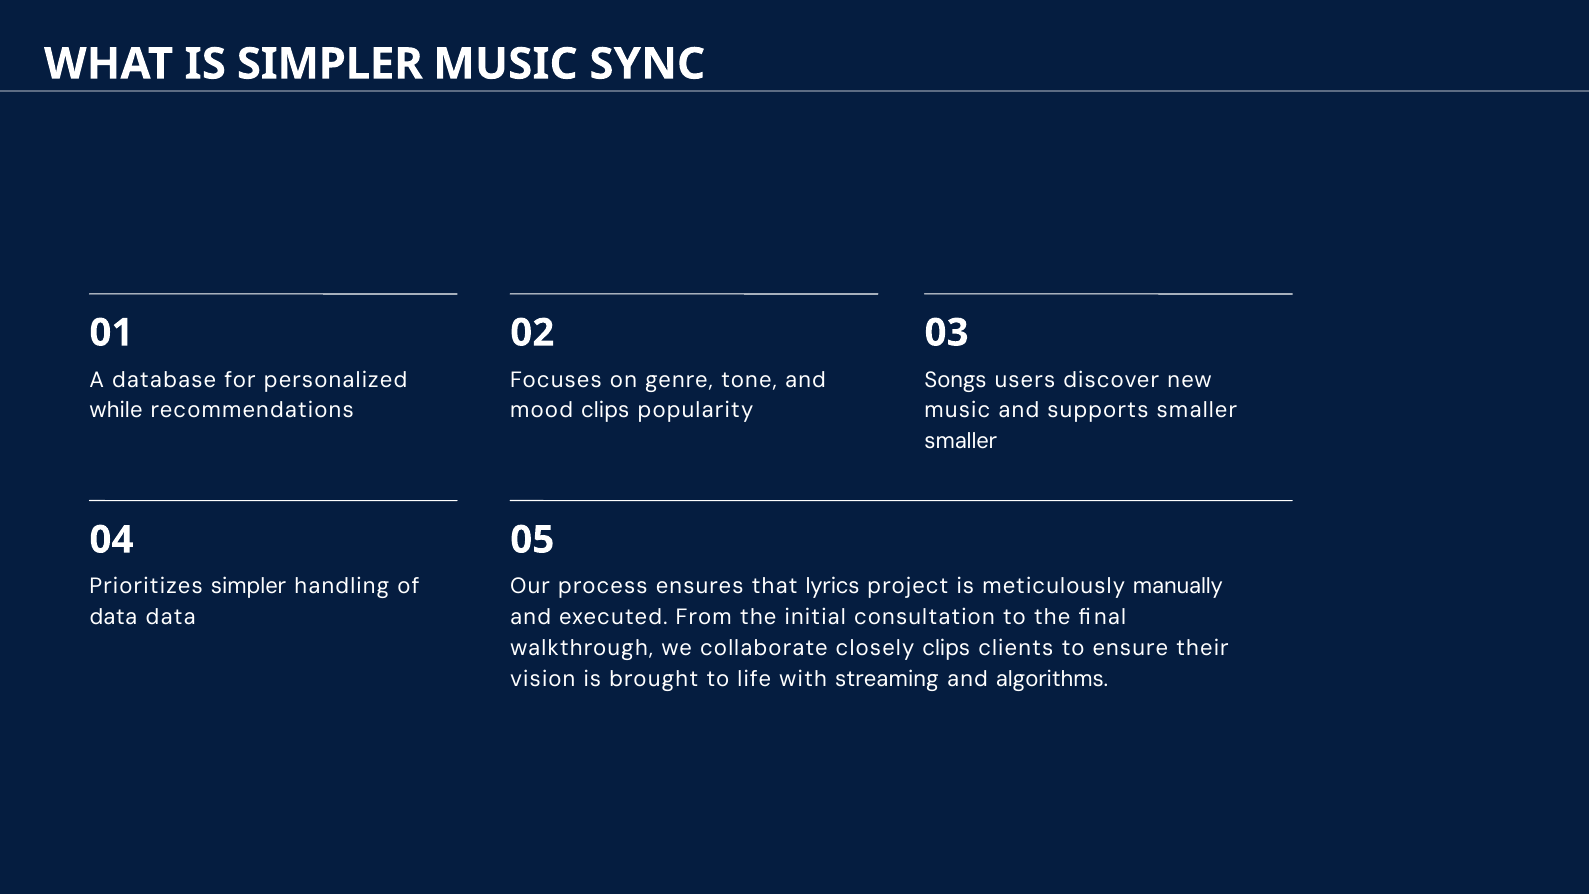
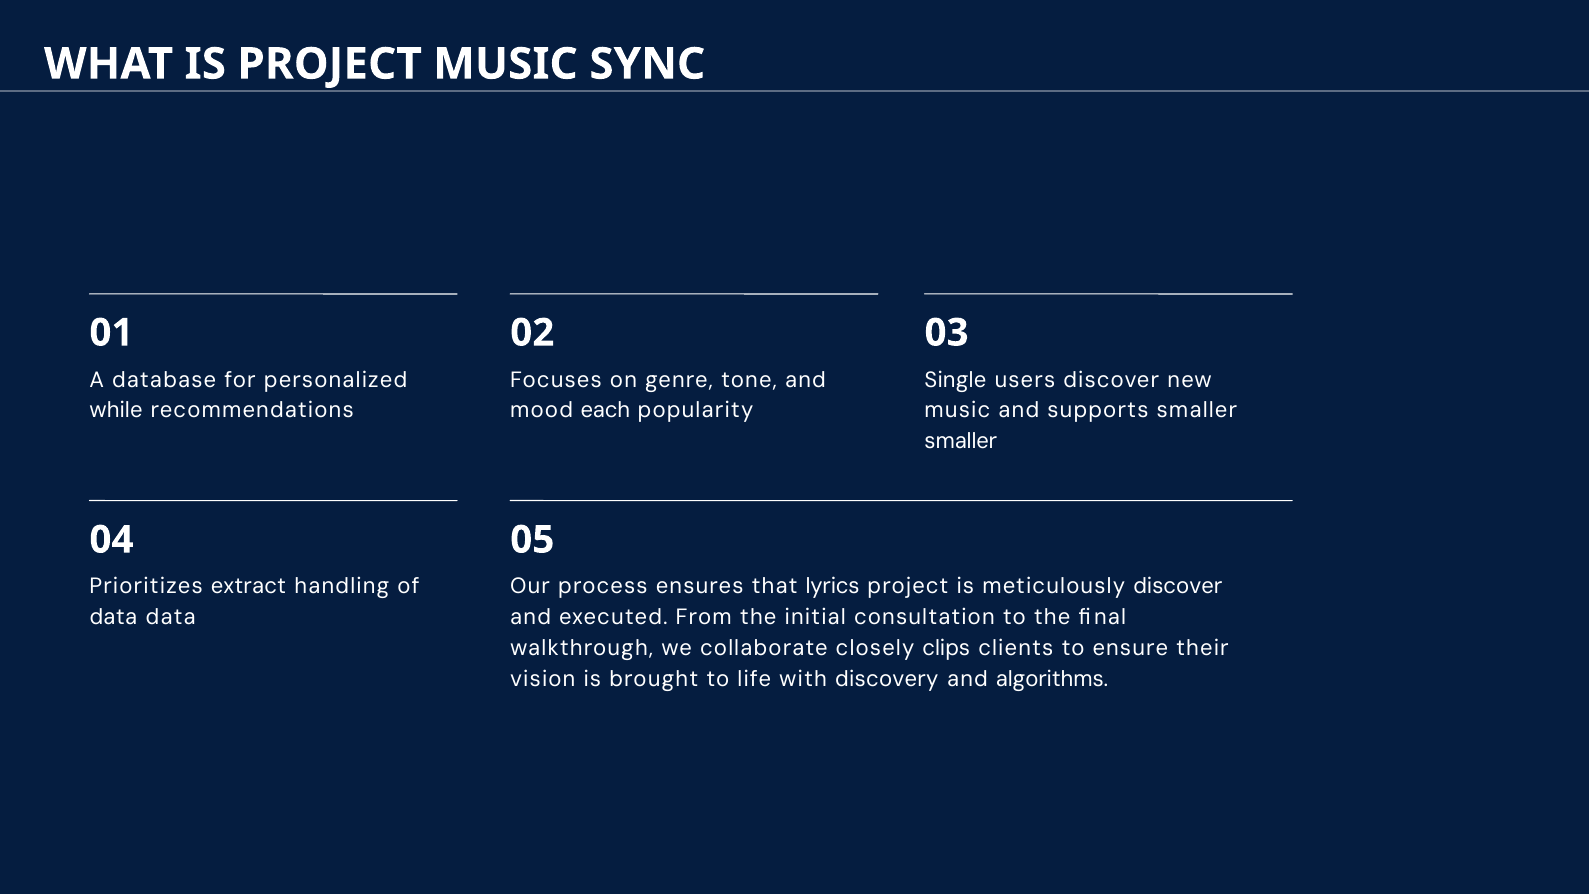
IS SIMPLER: SIMPLER -> PROJECT
Songs: Songs -> Single
mood clips: clips -> each
Prioritizes simpler: simpler -> extract
meticulously manually: manually -> discover
streaming: streaming -> discovery
